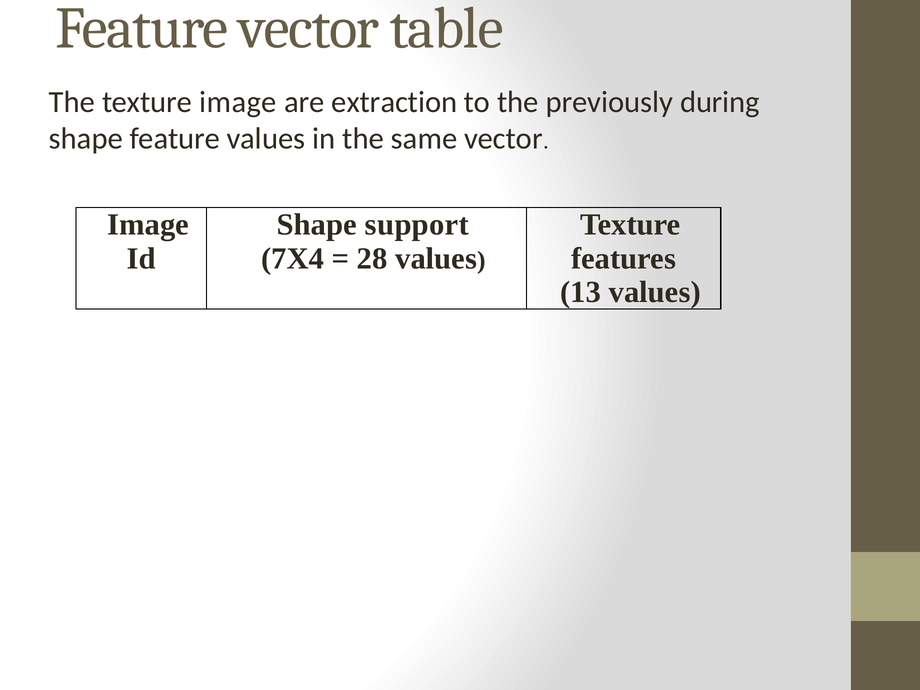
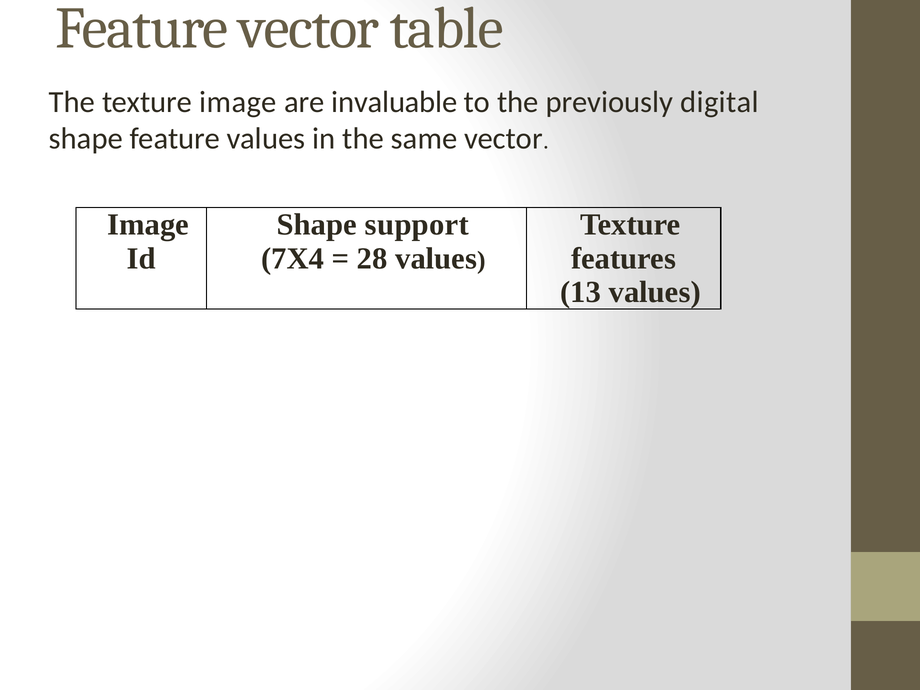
extraction: extraction -> invaluable
during: during -> digital
